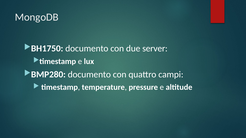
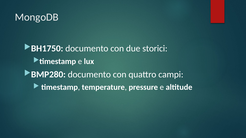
server: server -> storici
